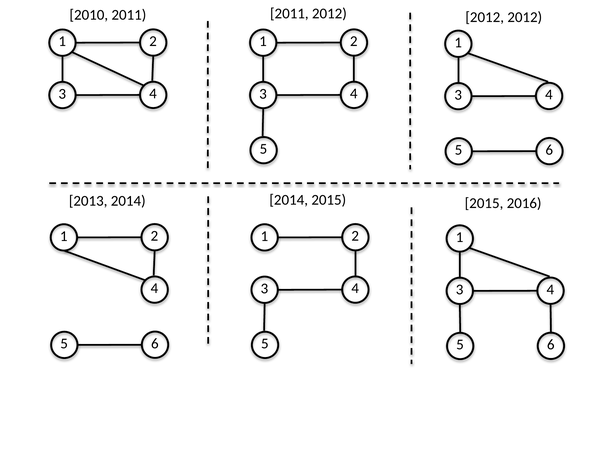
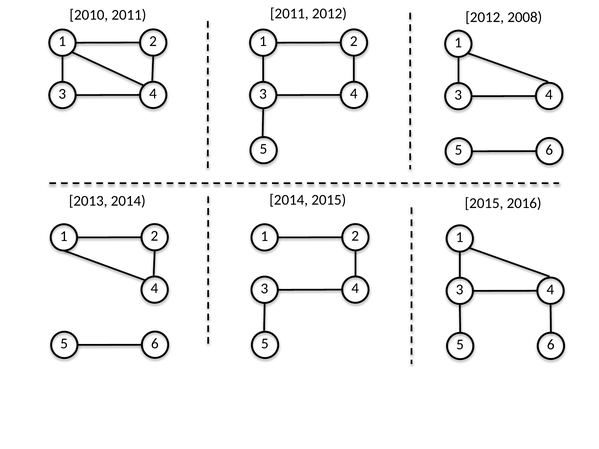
2012 2012 2012: 2012 -> 2008
